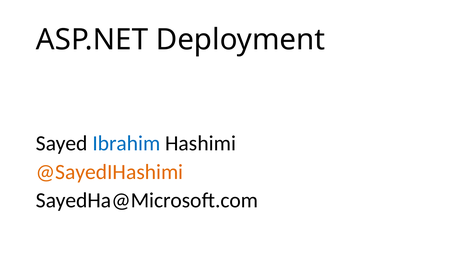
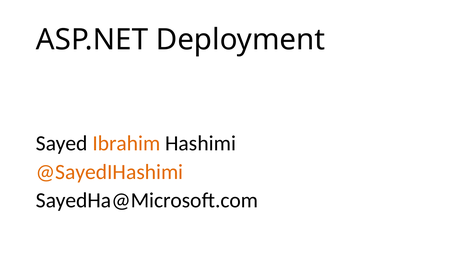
Ibrahim colour: blue -> orange
